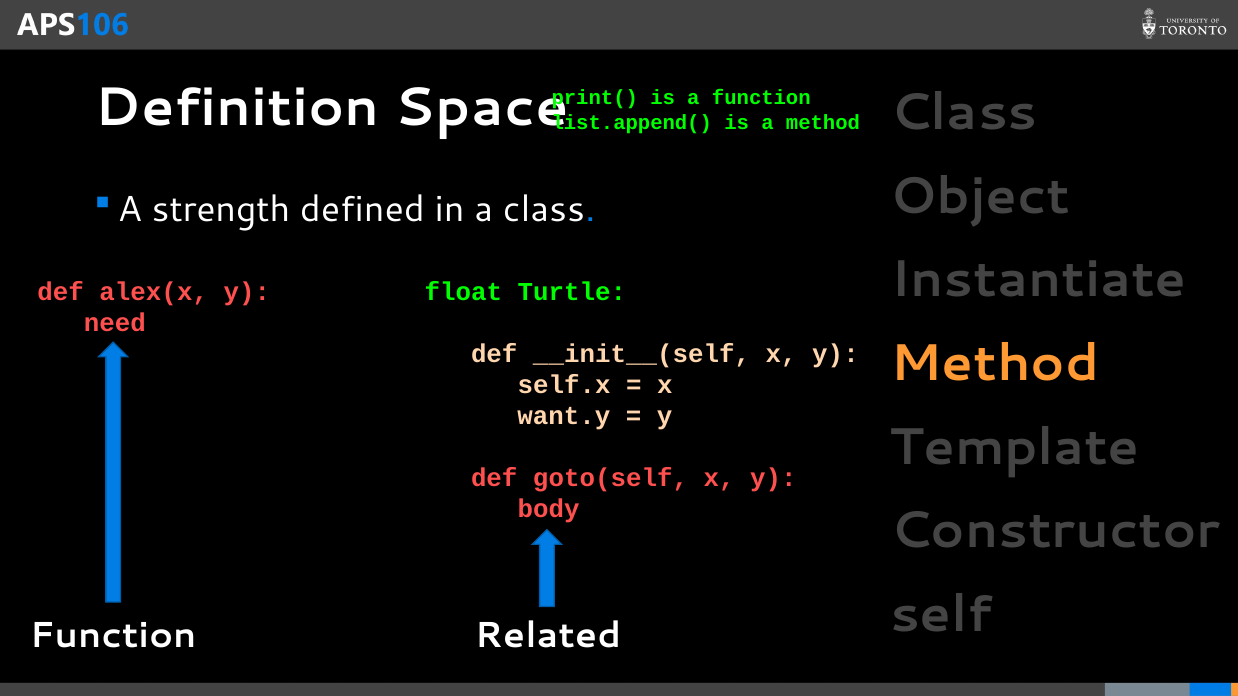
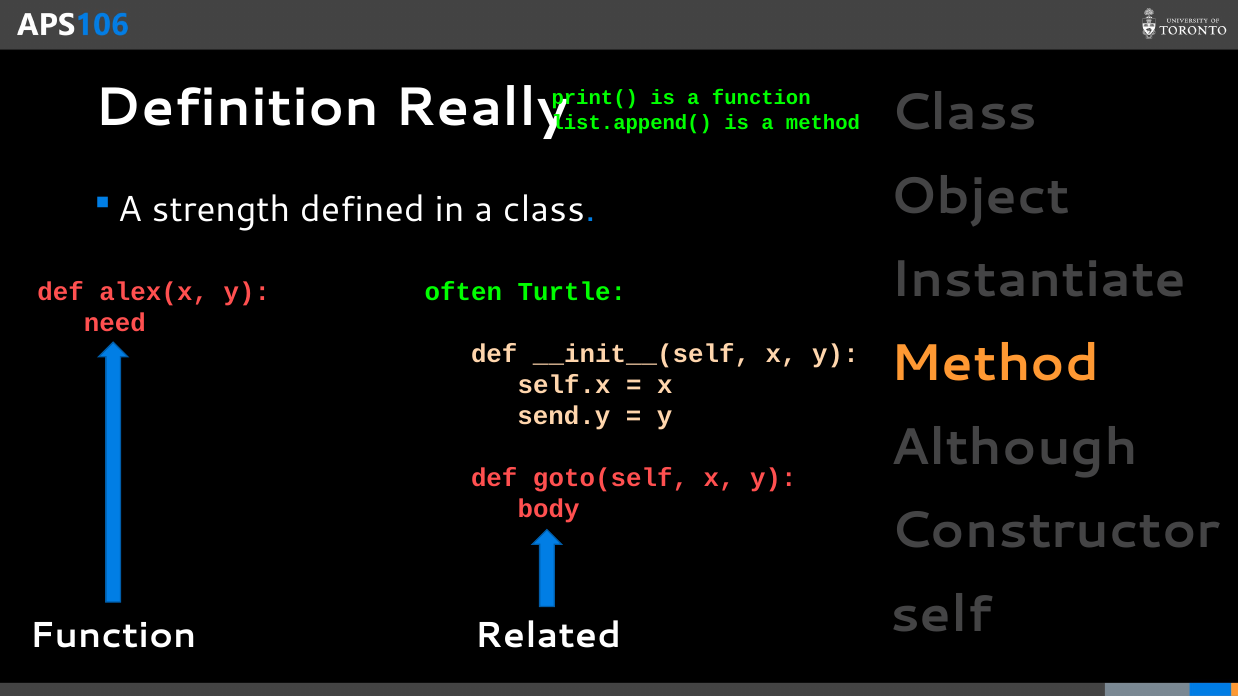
Space: Space -> Really
float: float -> often
want.y: want.y -> send.y
Template: Template -> Although
